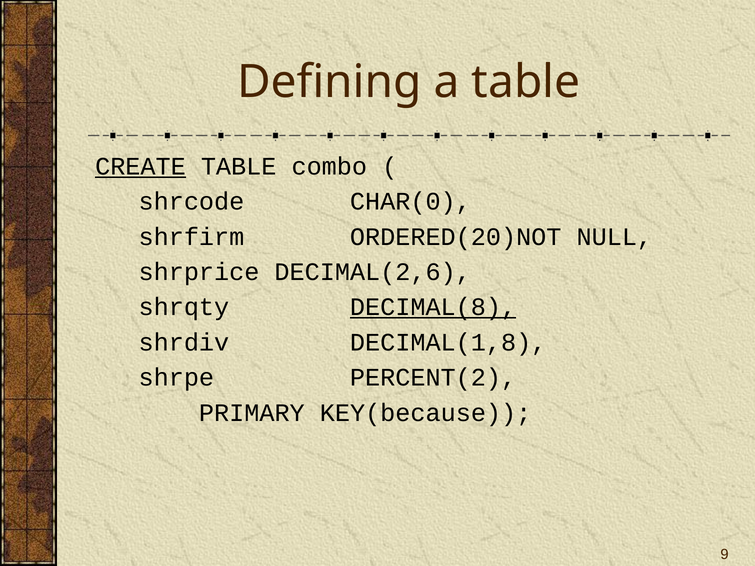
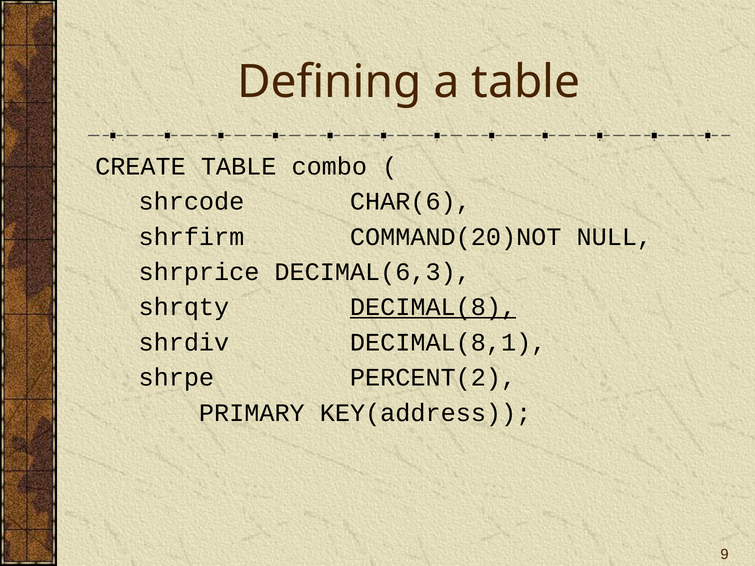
CREATE underline: present -> none
CHAR(0: CHAR(0 -> CHAR(6
ORDERED(20)NOT: ORDERED(20)NOT -> COMMAND(20)NOT
DECIMAL(2,6: DECIMAL(2,6 -> DECIMAL(6,3
DECIMAL(1,8: DECIMAL(1,8 -> DECIMAL(8,1
KEY(because: KEY(because -> KEY(address
